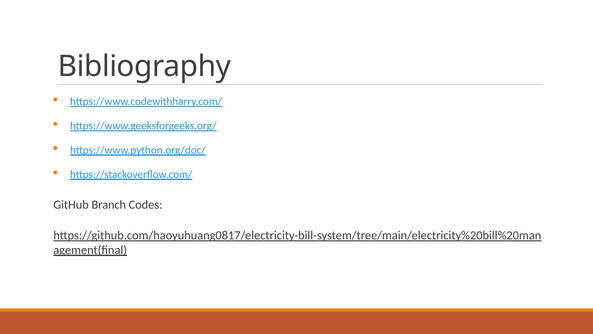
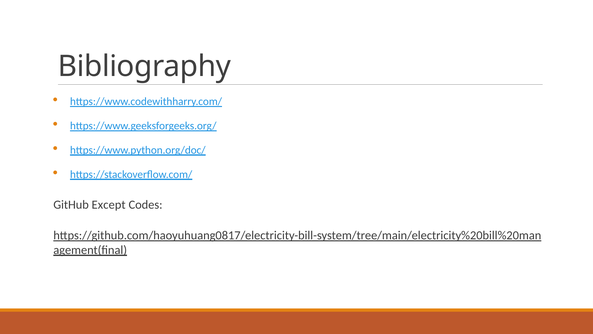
Branch: Branch -> Except
